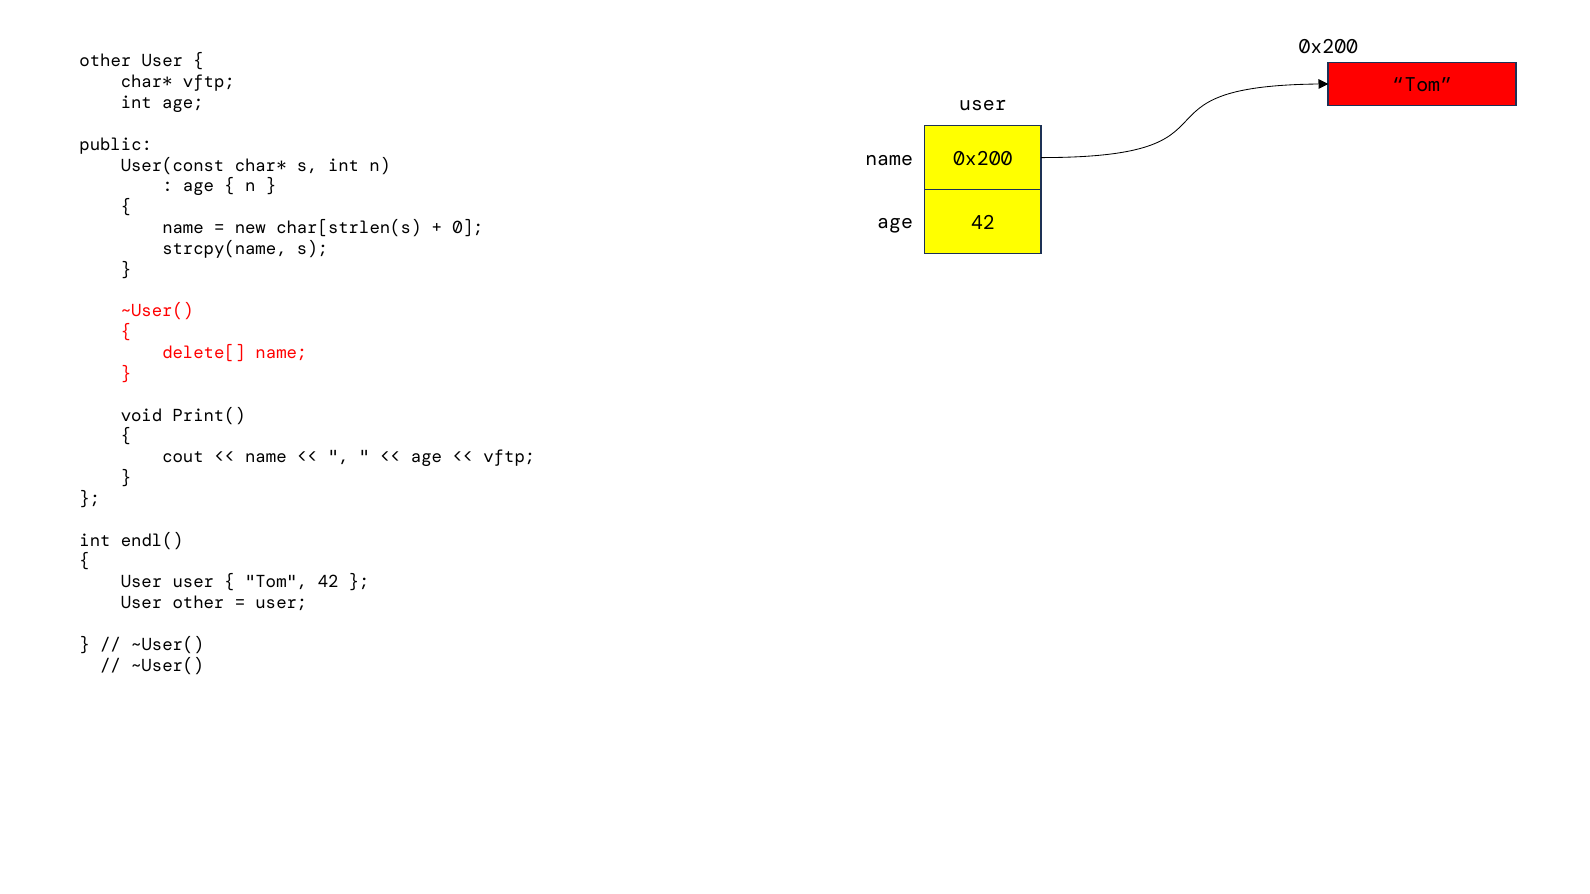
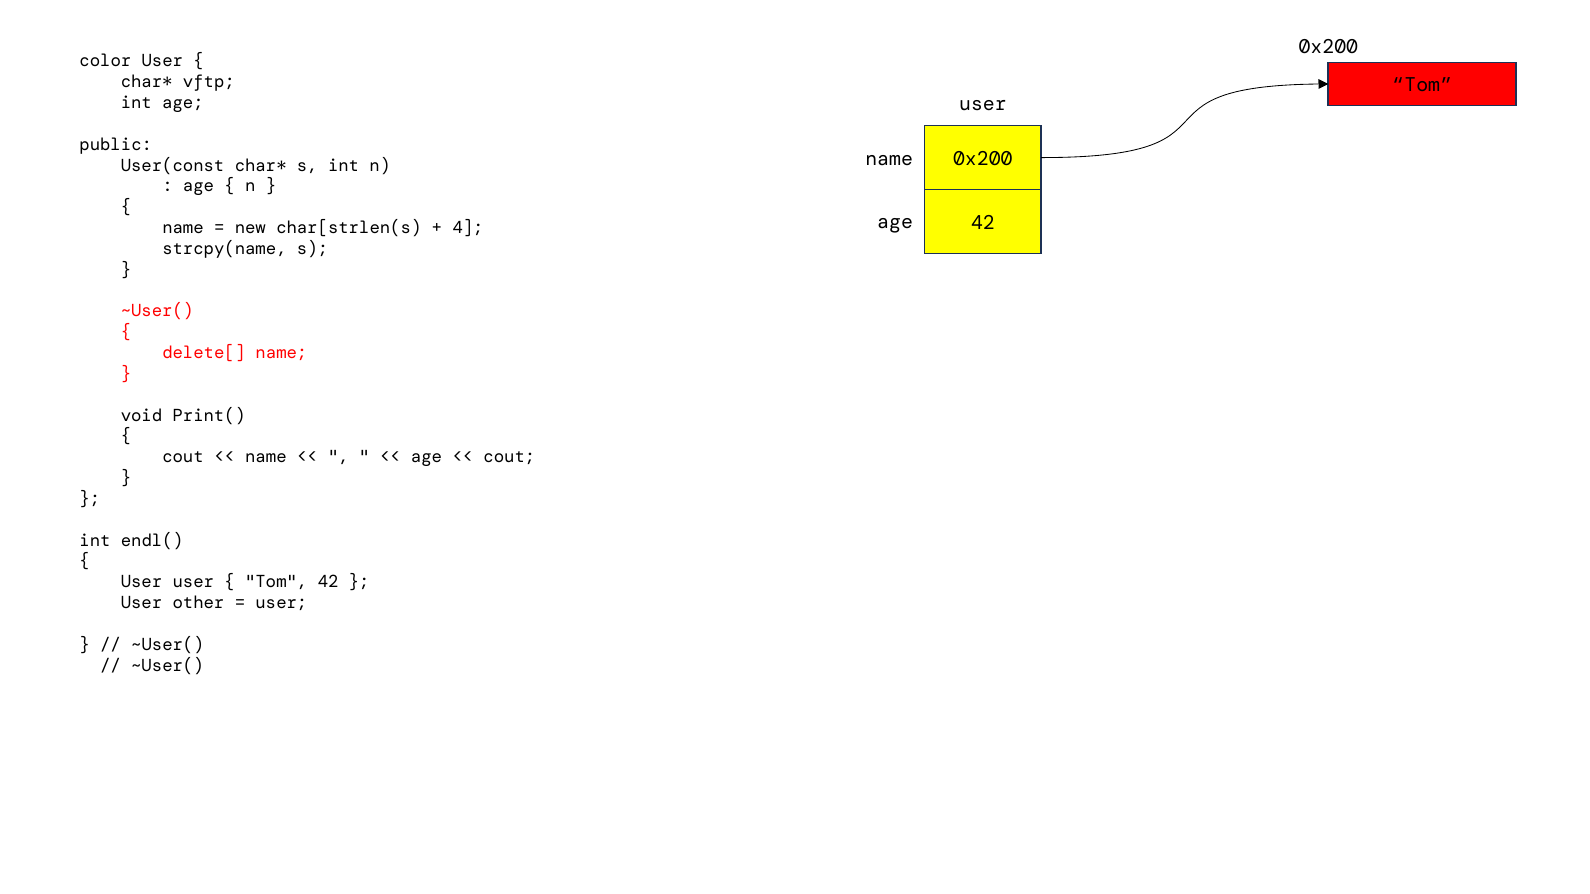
other at (105, 61): other -> color
0: 0 -> 4
vftp at (509, 457): vftp -> cout
